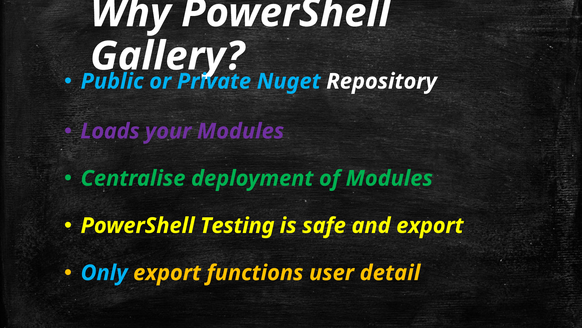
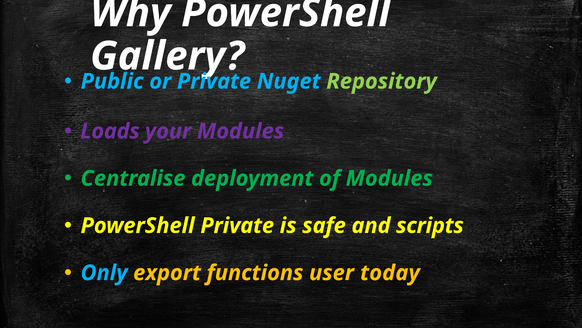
Repository colour: white -> light green
PowerShell Testing: Testing -> Private
and export: export -> scripts
detail: detail -> today
